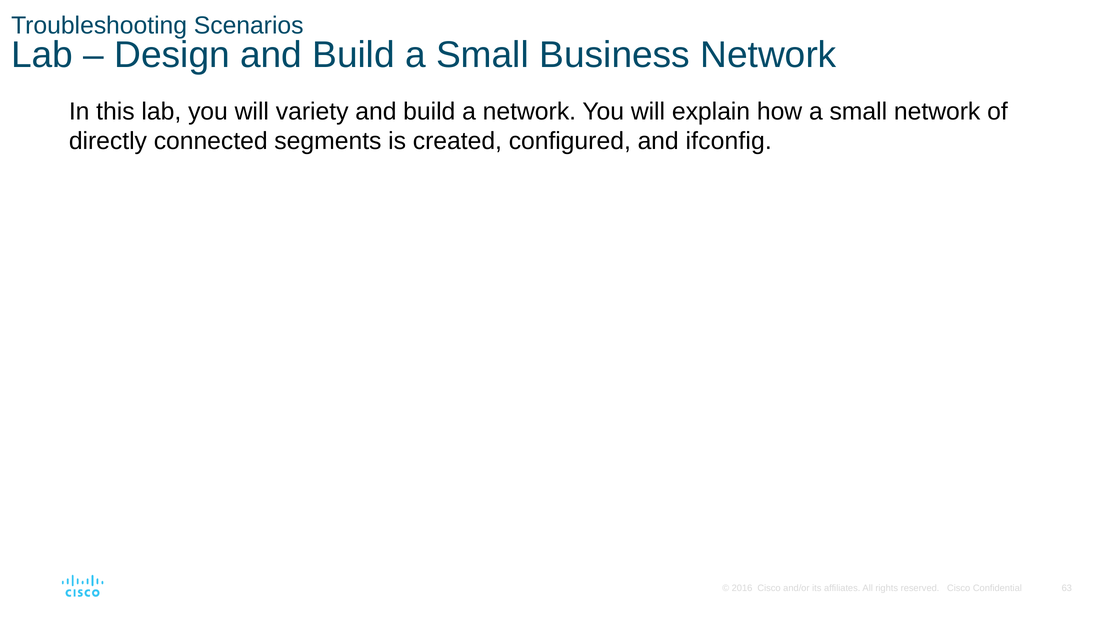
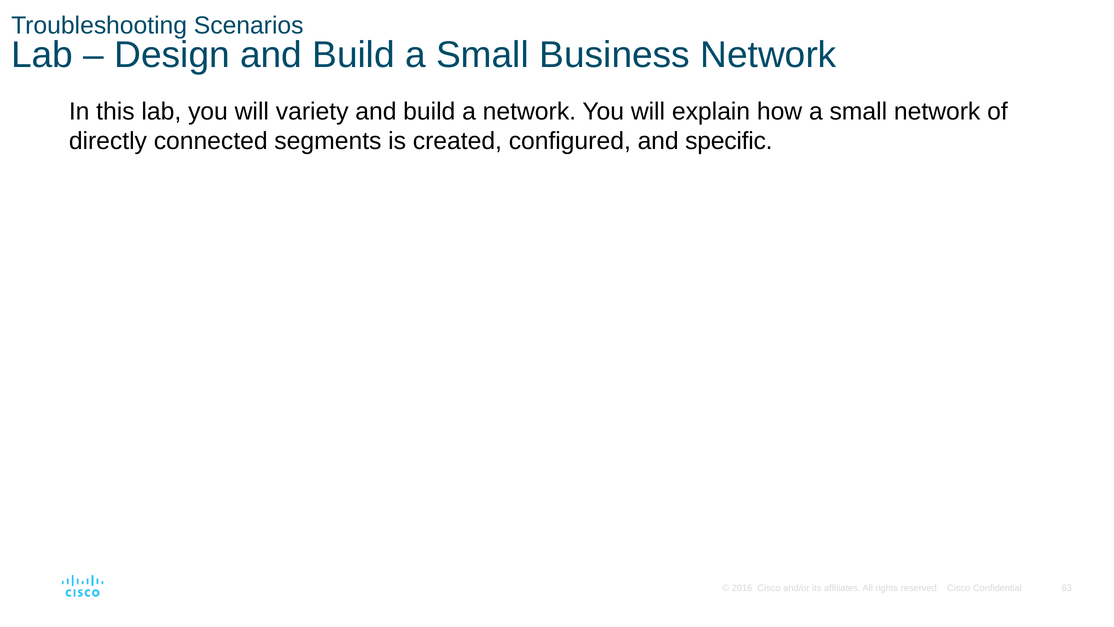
ifconfig: ifconfig -> specific
